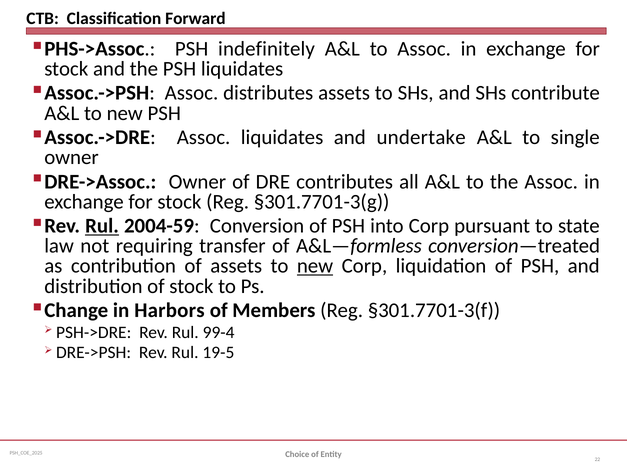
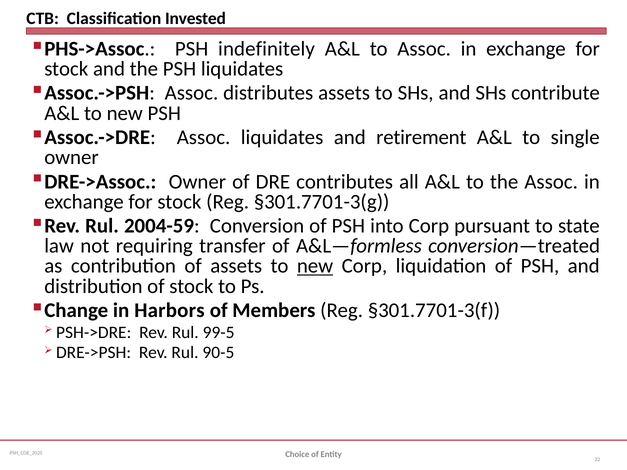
Forward: Forward -> Invested
undertake: undertake -> retirement
Rul at (102, 226) underline: present -> none
99-4: 99-4 -> 99-5
19-5: 19-5 -> 90-5
